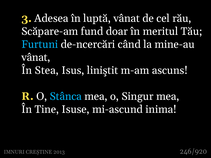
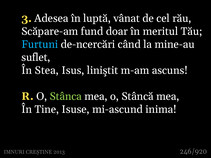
vânat at (36, 57): vânat -> suflet
Stânca colour: light blue -> light green
Singur: Singur -> Stâncă
